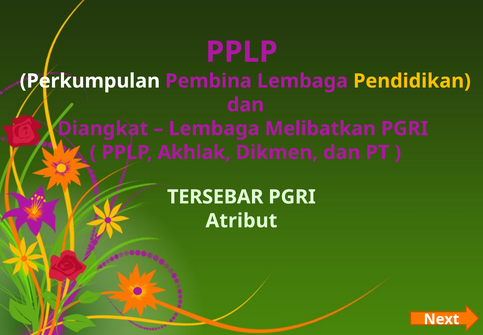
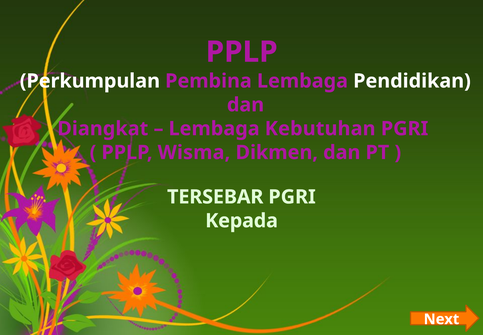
Pendidikan colour: yellow -> white
Melibatkan: Melibatkan -> Kebutuhan
Akhlak: Akhlak -> Wisma
Atribut: Atribut -> Kepada
